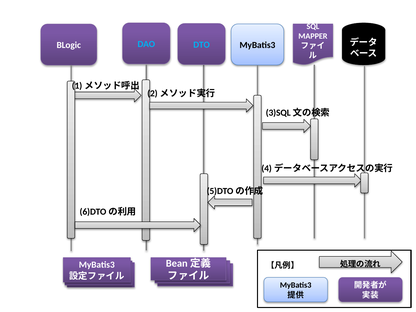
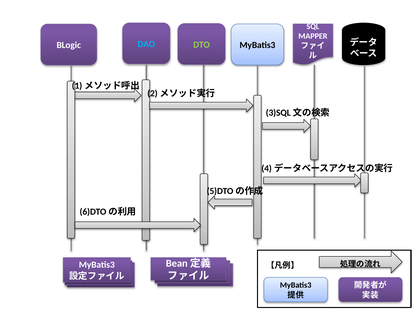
DTO colour: light blue -> light green
